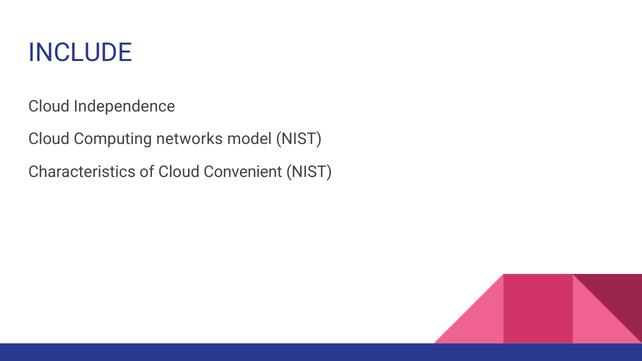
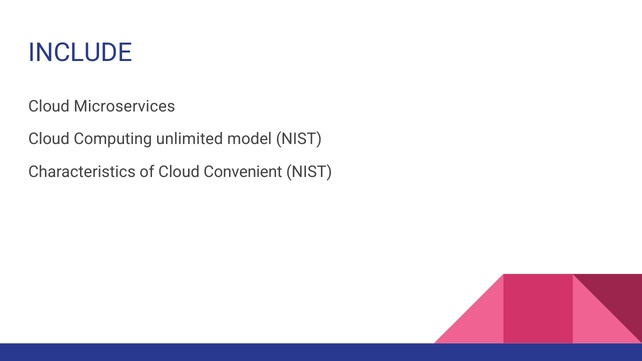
Independence: Independence -> Microservices
networks: networks -> unlimited
